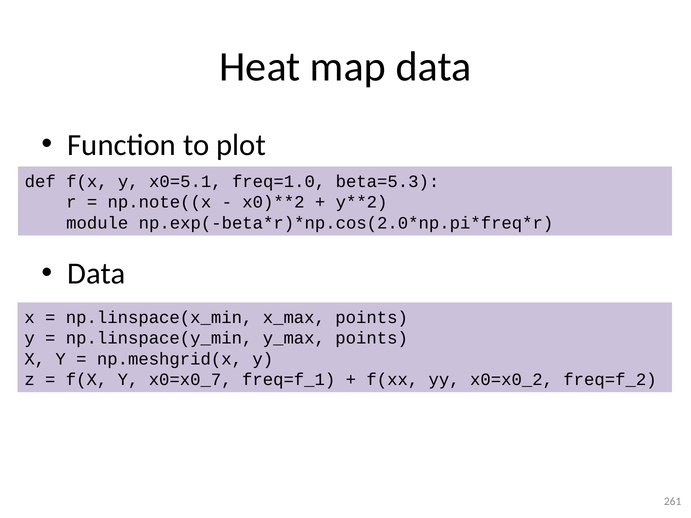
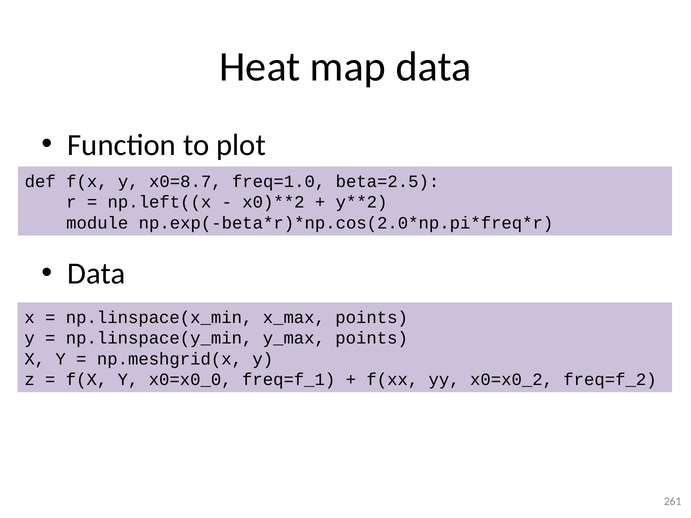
x0=5.1: x0=5.1 -> x0=8.7
beta=5.3: beta=5.3 -> beta=2.5
np.note((x: np.note((x -> np.left((x
x0=x0_7: x0=x0_7 -> x0=x0_0
